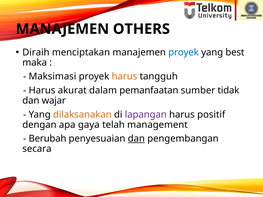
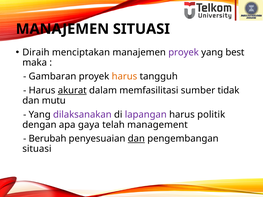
MANAJEMEN OTHERS: OTHERS -> SITUASI
proyek at (184, 52) colour: blue -> purple
Maksimasi: Maksimasi -> Gambaran
akurat underline: none -> present
pemanfaatan: pemanfaatan -> memfasilitasi
wajar: wajar -> mutu
dilaksanakan colour: orange -> purple
positif: positif -> politik
secara at (37, 149): secara -> situasi
